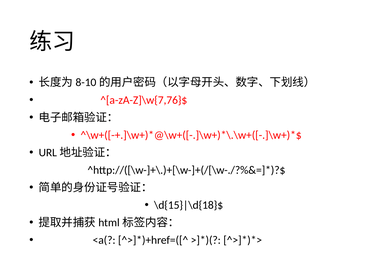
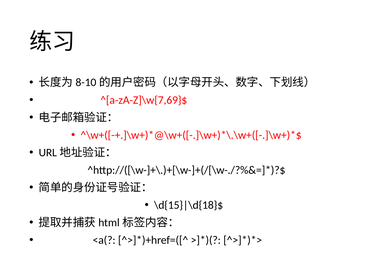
^[a-zA-Z]\w{7,76}$: ^[a-zA-Z]\w{7,76}$ -> ^[a-zA-Z]\w{7,69}$
